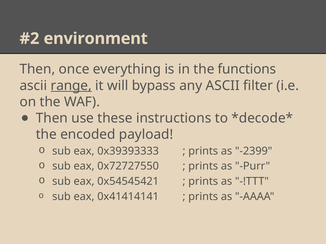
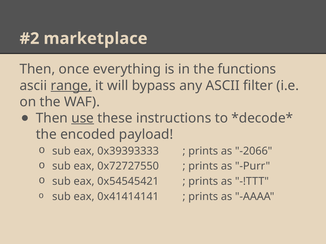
environment: environment -> marketplace
use underline: none -> present
-2399: -2399 -> -2066
